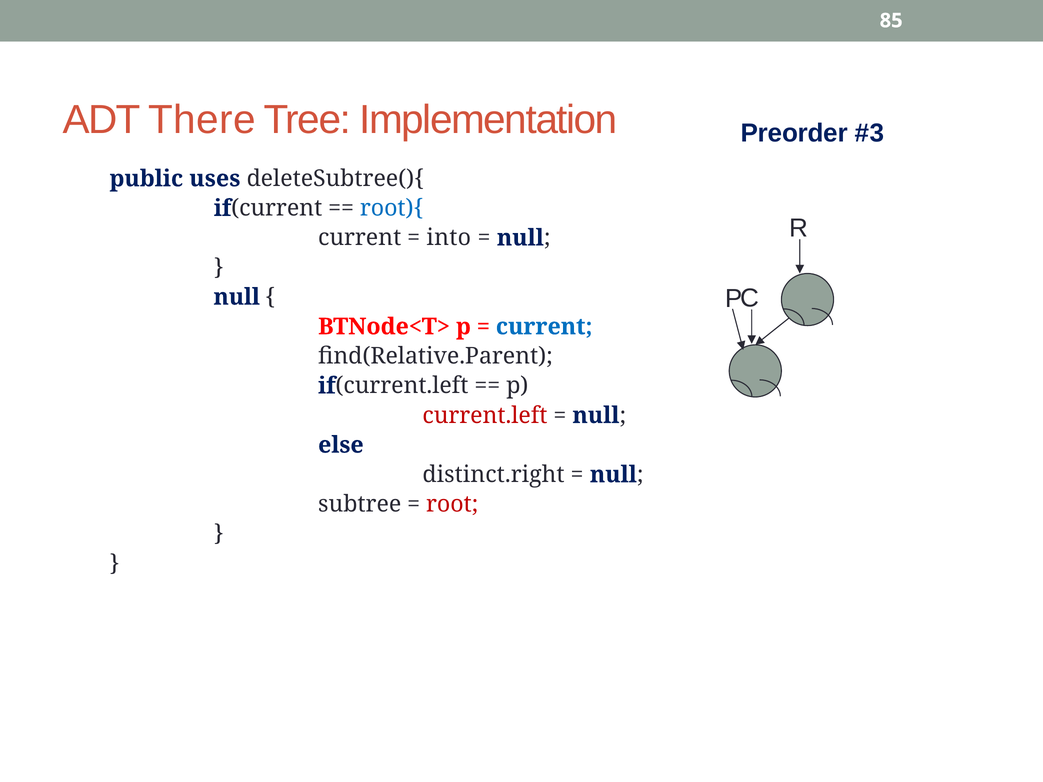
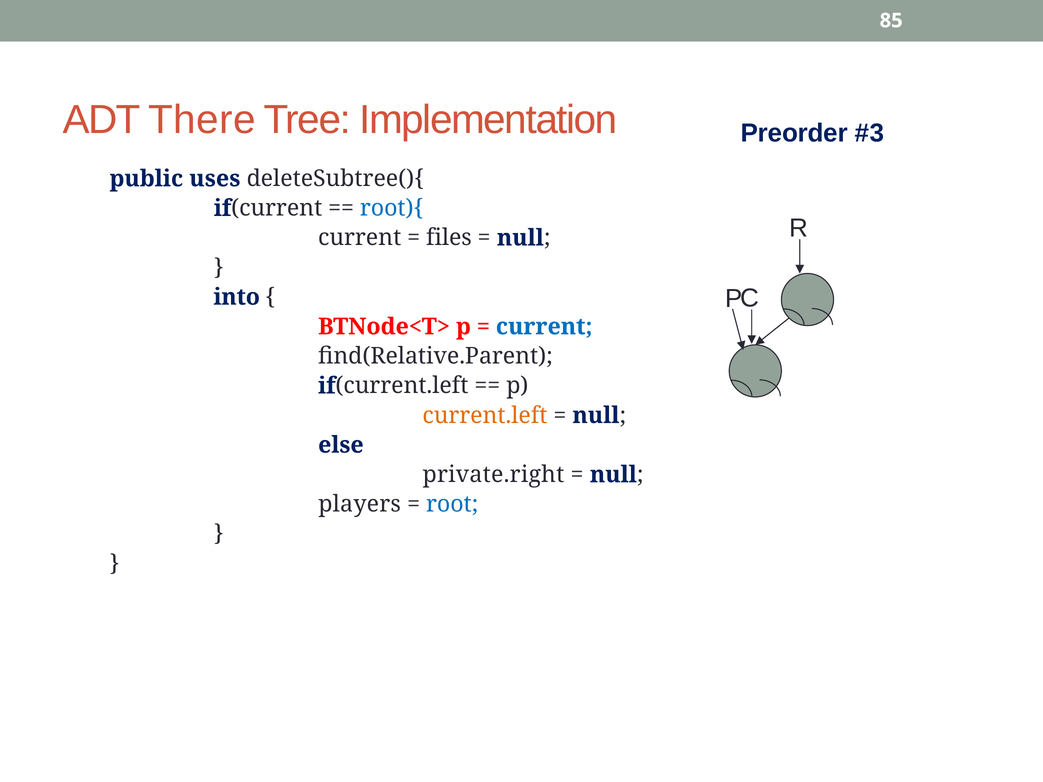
into: into -> files
null at (237, 297): null -> into
current.left colour: red -> orange
distinct.right: distinct.right -> private.right
subtree: subtree -> players
root colour: red -> blue
